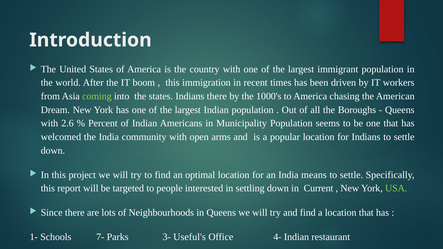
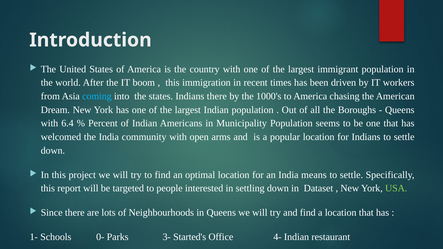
coming colour: light green -> light blue
2.6: 2.6 -> 6.4
Current: Current -> Dataset
7-: 7- -> 0-
Useful's: Useful's -> Started's
